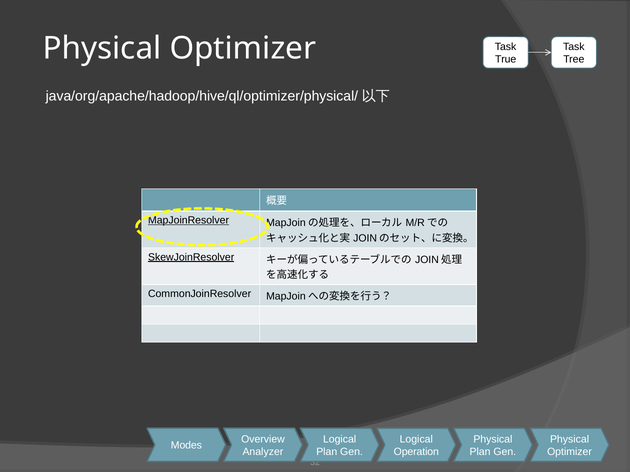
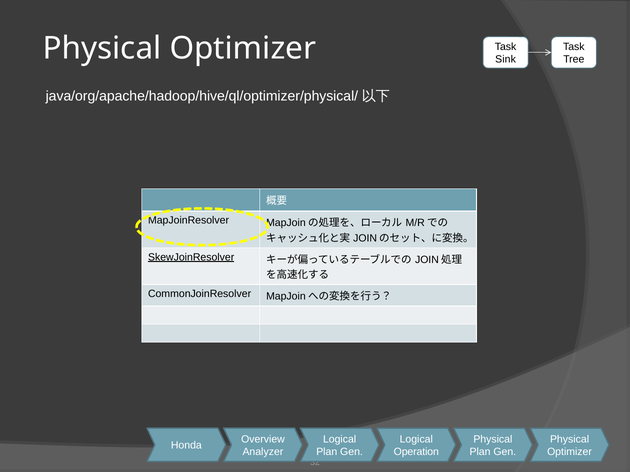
True: True -> Sink
MapJoinResolver underline: present -> none
Modes: Modes -> Honda
